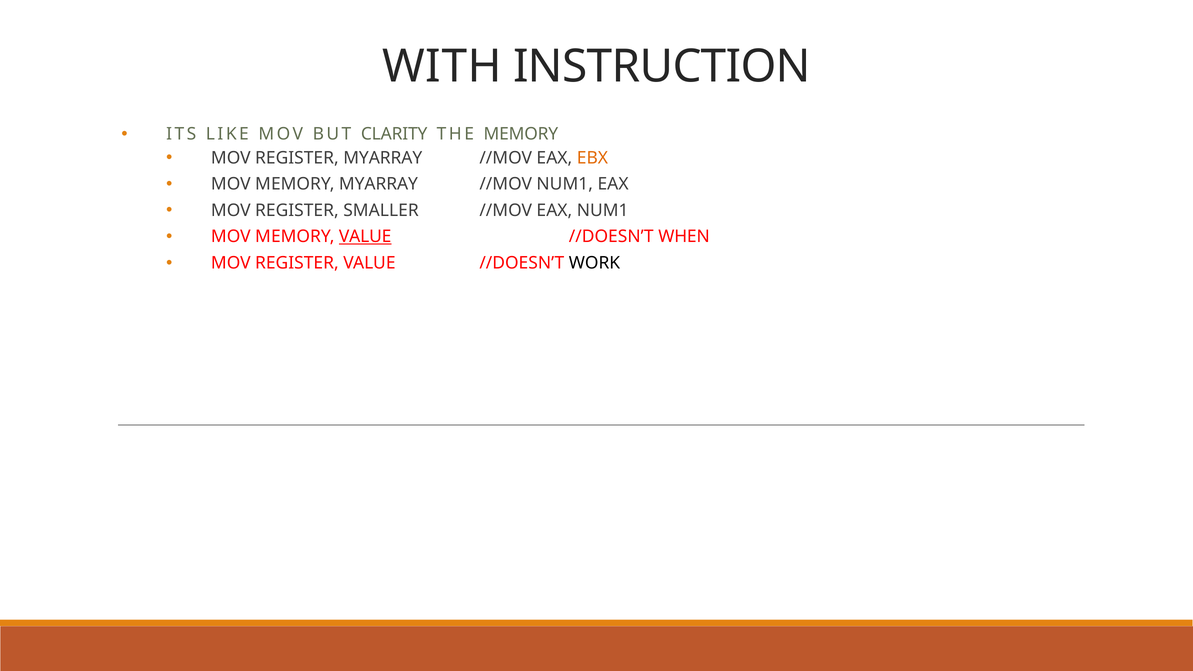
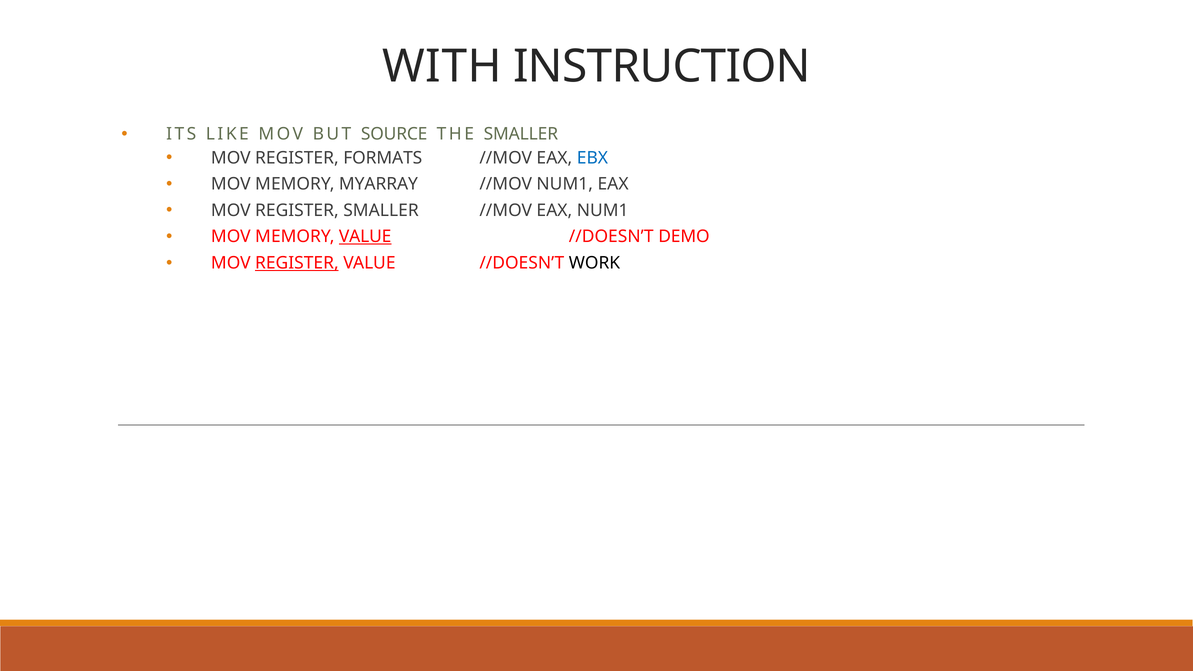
CLARITY: CLARITY -> SOURCE
THE MEMORY: MEMORY -> SMALLER
REGISTER MYARRAY: MYARRAY -> FORMATS
EBX colour: orange -> blue
WHEN: WHEN -> DEMO
REGISTER at (297, 263) underline: none -> present
